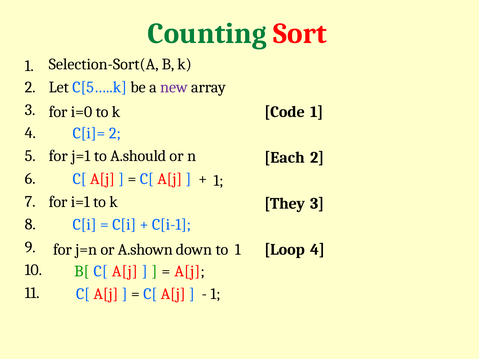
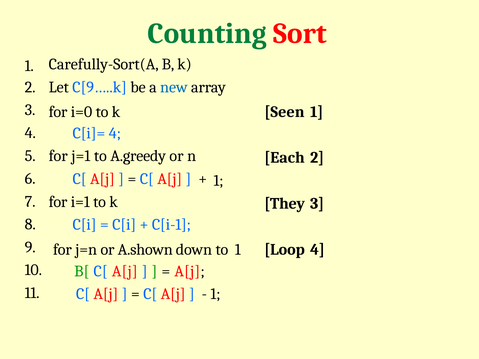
Selection-Sort(A: Selection-Sort(A -> Carefully-Sort(A
C[5…..k: C[5…..k -> C[9…..k
new colour: purple -> blue
Code: Code -> Seen
C[i]= 2: 2 -> 4
A.should: A.should -> A.greedy
